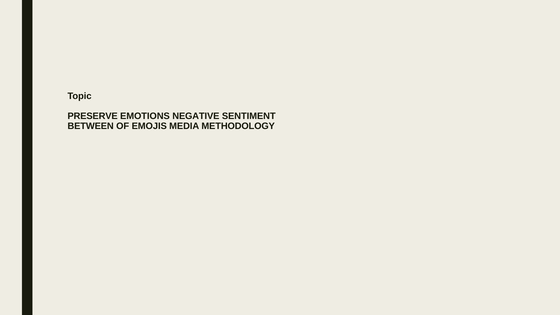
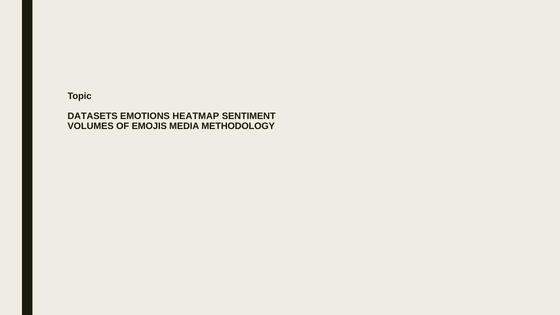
PRESERVE: PRESERVE -> DATASETS
NEGATIVE: NEGATIVE -> HEATMAP
BETWEEN: BETWEEN -> VOLUMES
